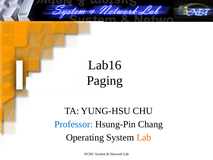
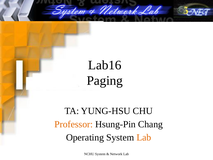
Professor colour: blue -> orange
